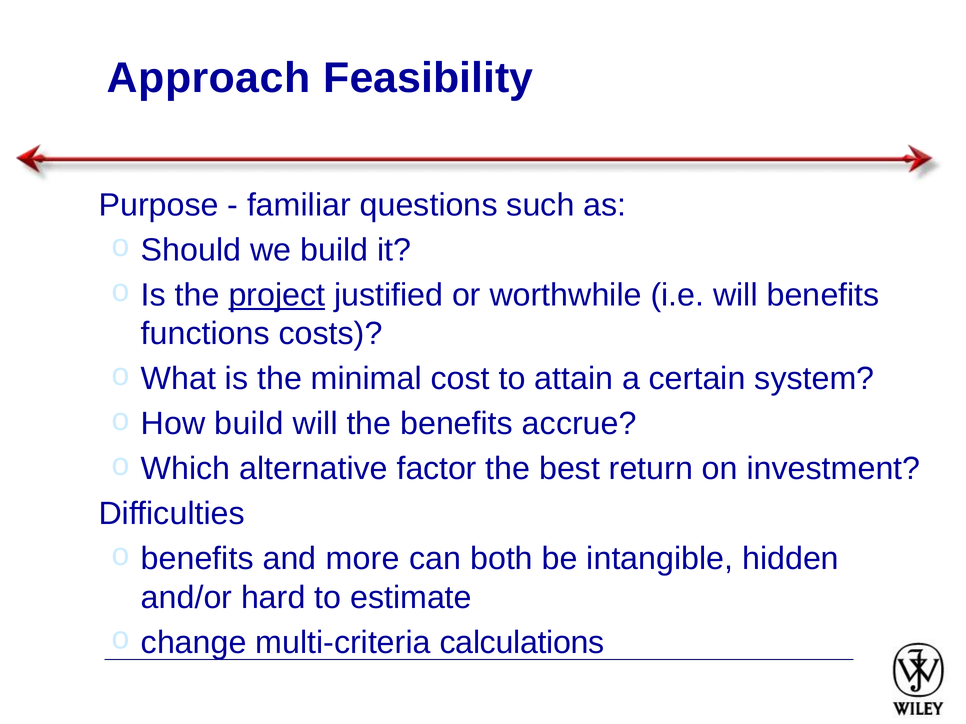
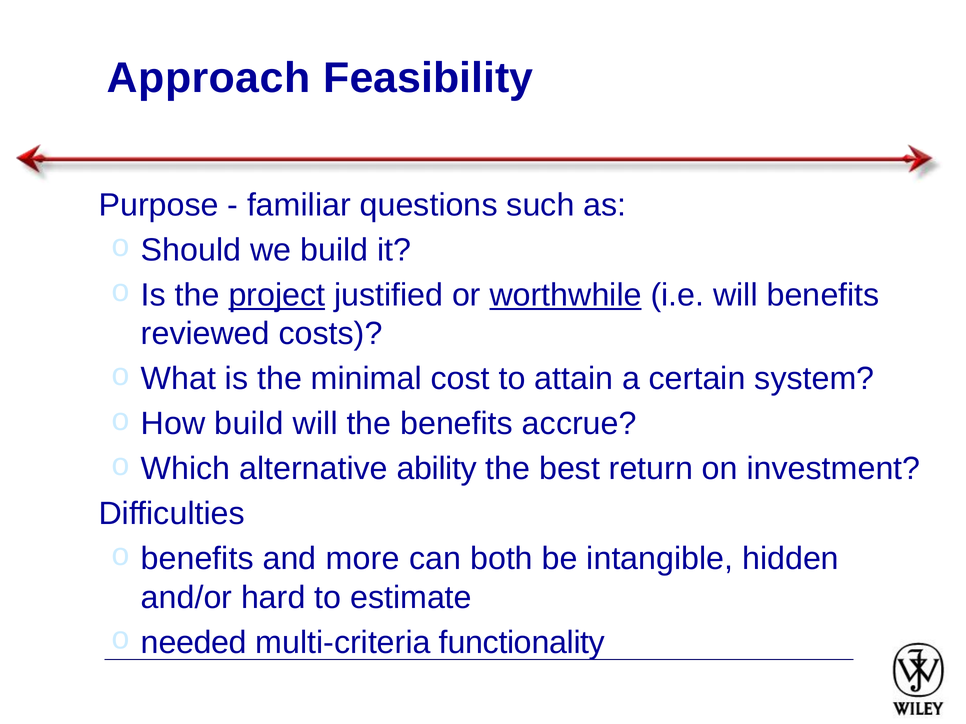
worthwhile underline: none -> present
functions: functions -> reviewed
factor: factor -> ability
change: change -> needed
calculations: calculations -> functionality
